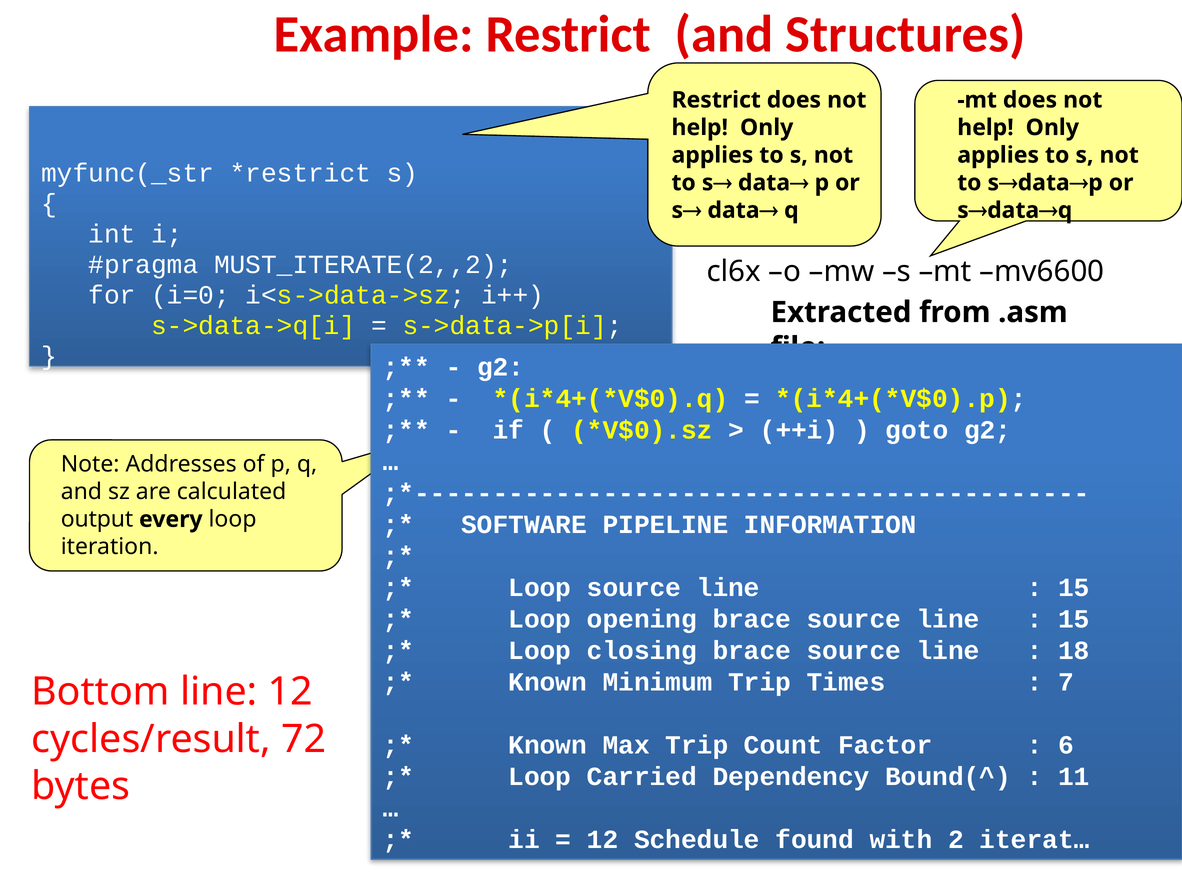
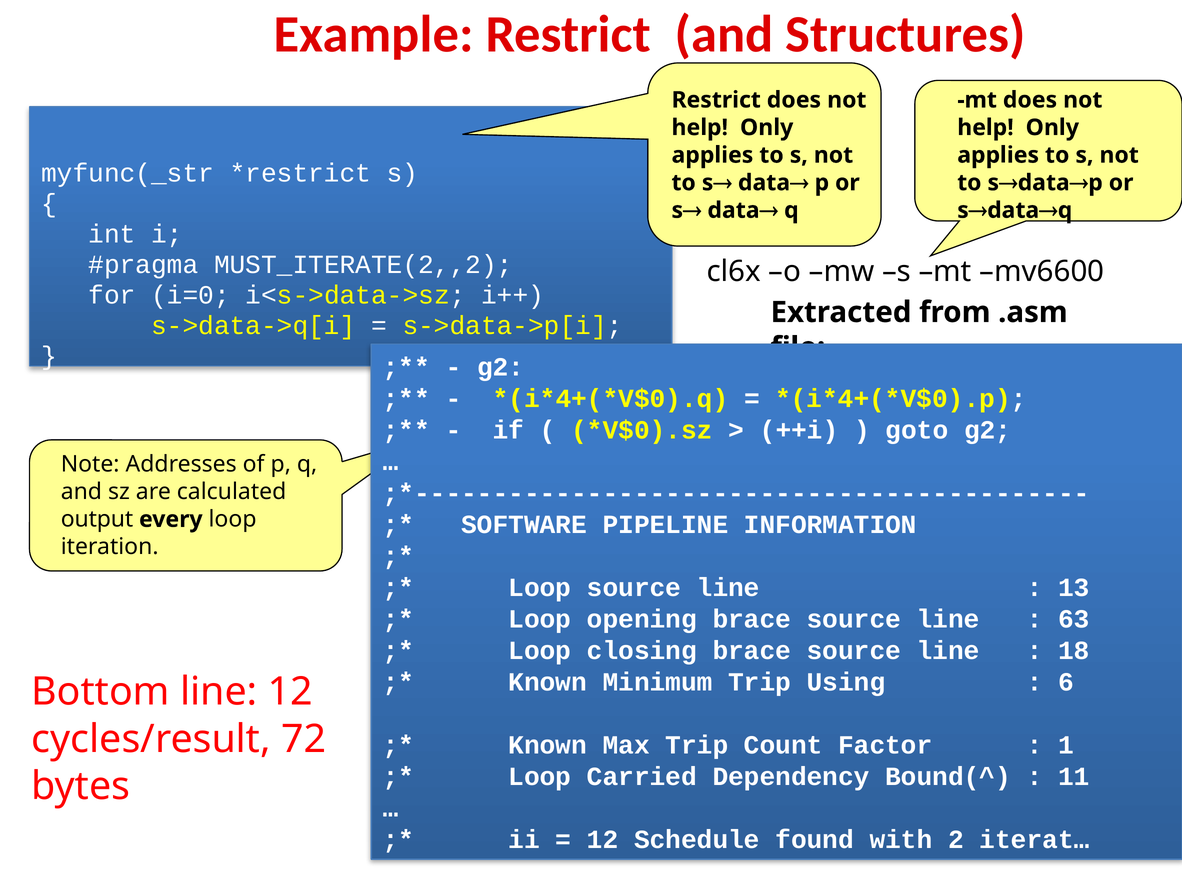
15 at (1074, 588): 15 -> 13
15 at (1074, 620): 15 -> 63
Times: Times -> Using
7: 7 -> 6
6: 6 -> 1
